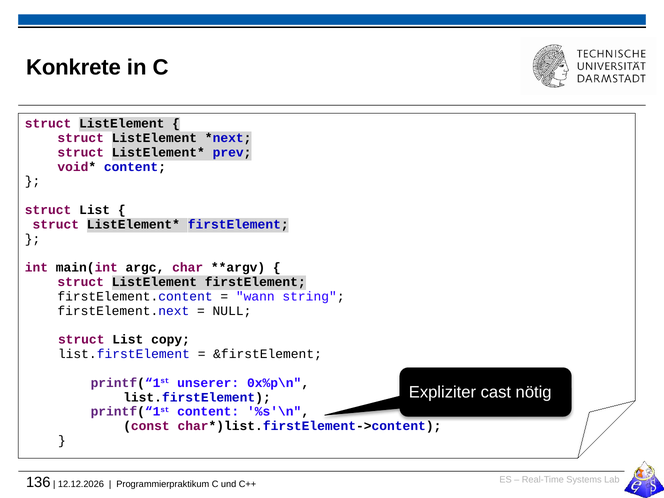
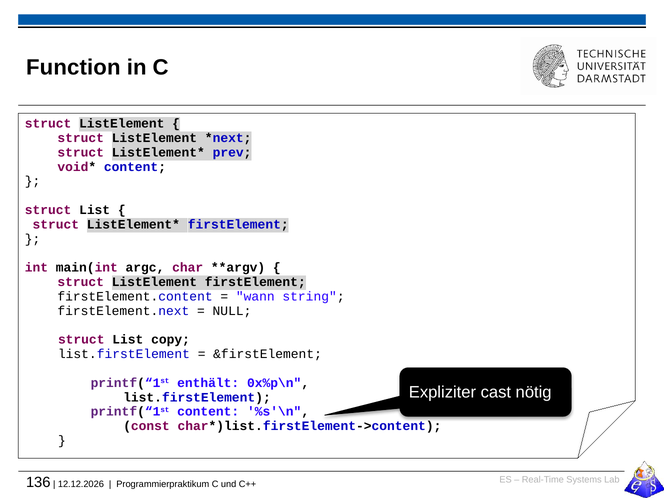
Konkrete: Konkrete -> Function
unserer: unserer -> enthält
